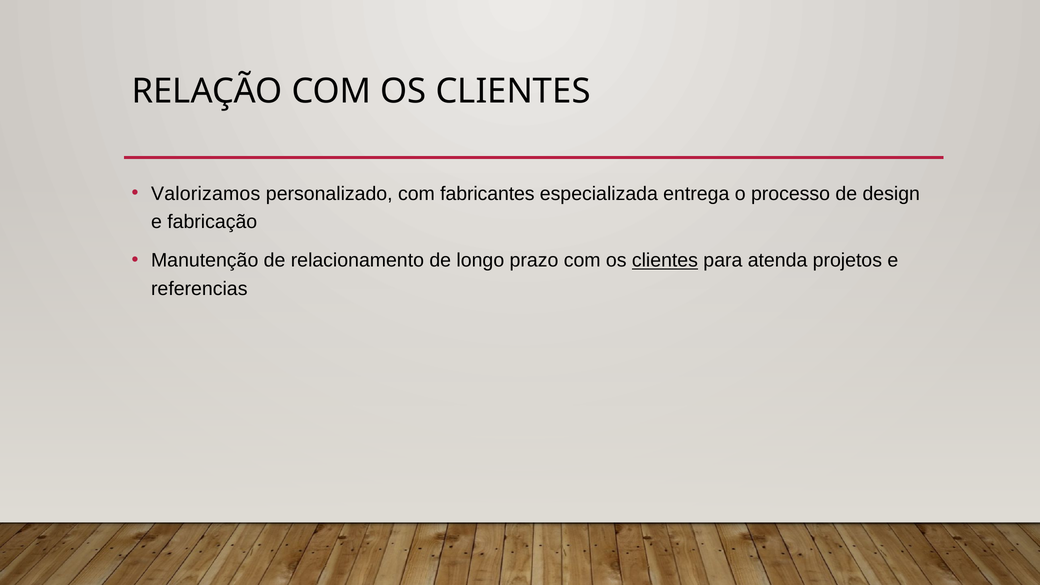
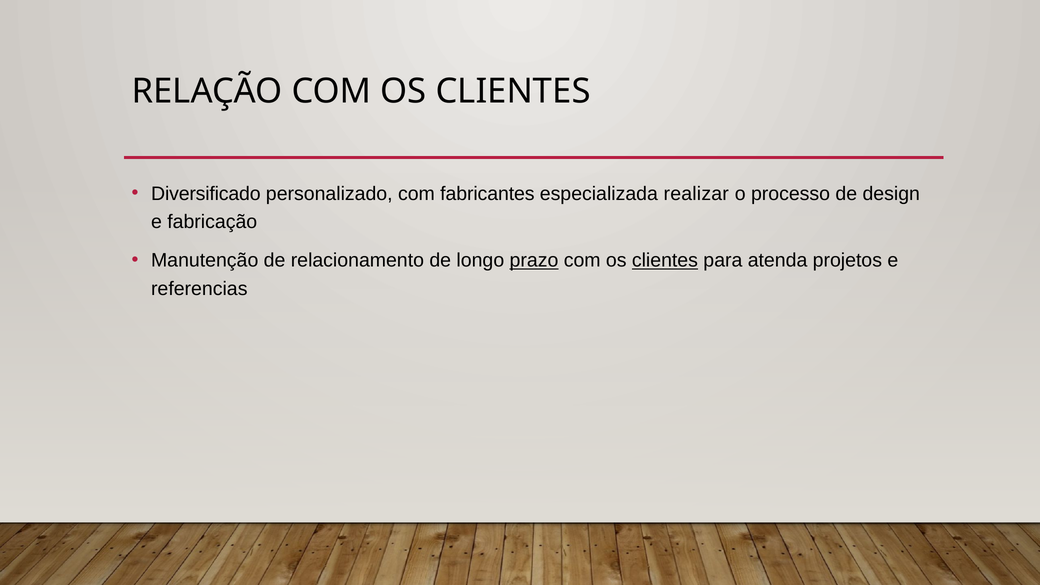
Valorizamos: Valorizamos -> Diversificado
entrega: entrega -> realizar
prazo underline: none -> present
